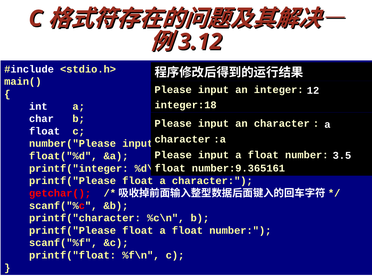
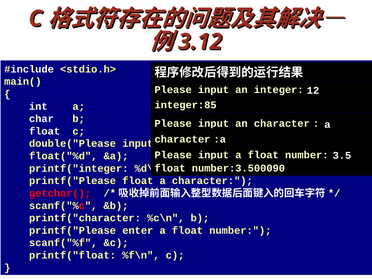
integer:18: integer:18 -> integer:85
number("Please: number("Please -> double("Please
number:9.365161: number:9.365161 -> number:3.500090
float at (138, 230): float -> enter
